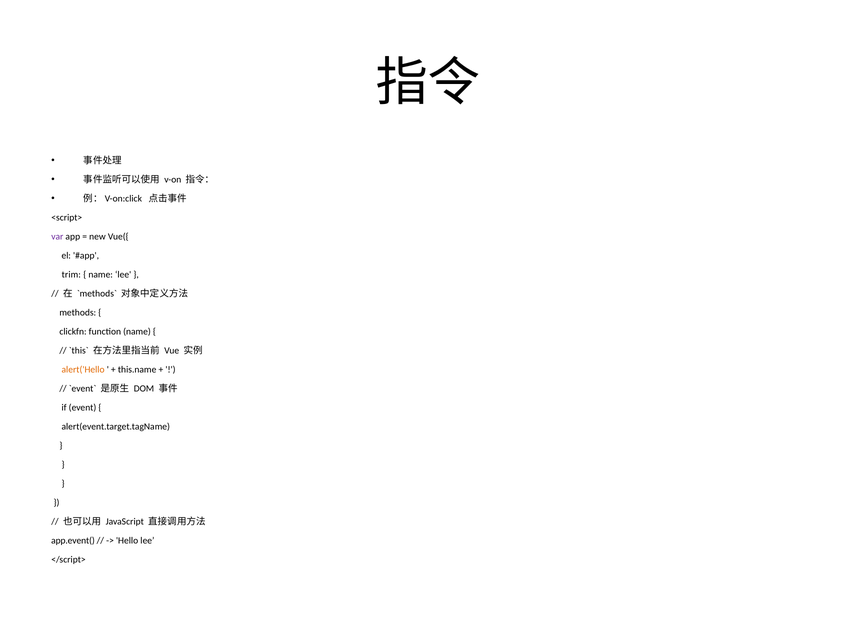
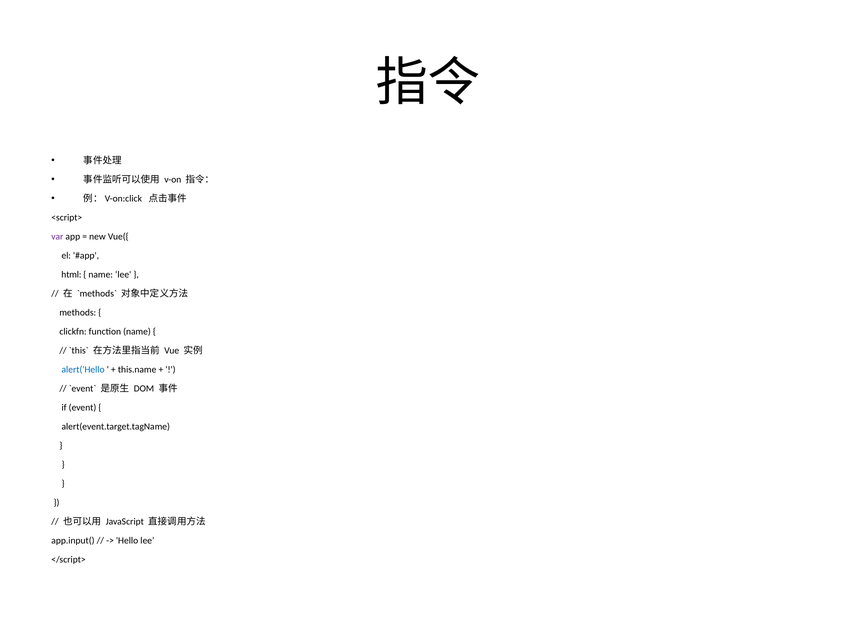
trim: trim -> html
alert('Hello colour: orange -> blue
app.event(: app.event( -> app.input(
